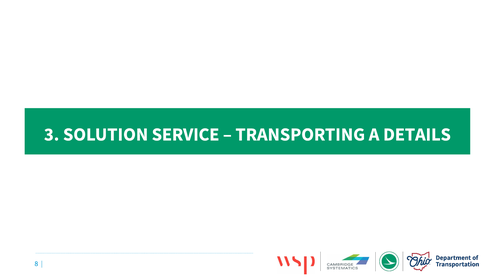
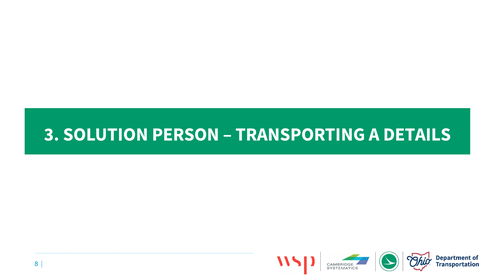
SERVICE: SERVICE -> PERSON
